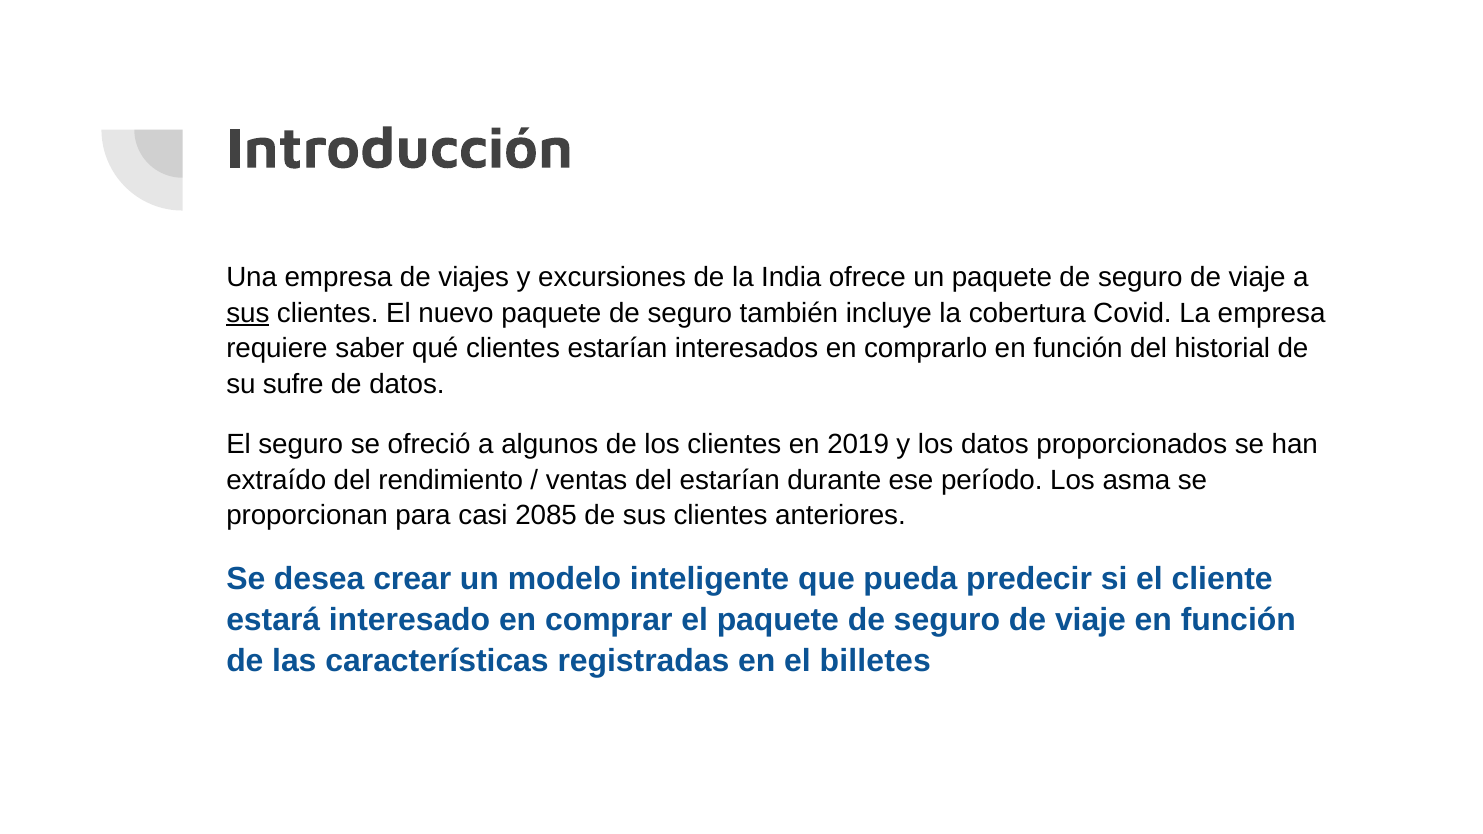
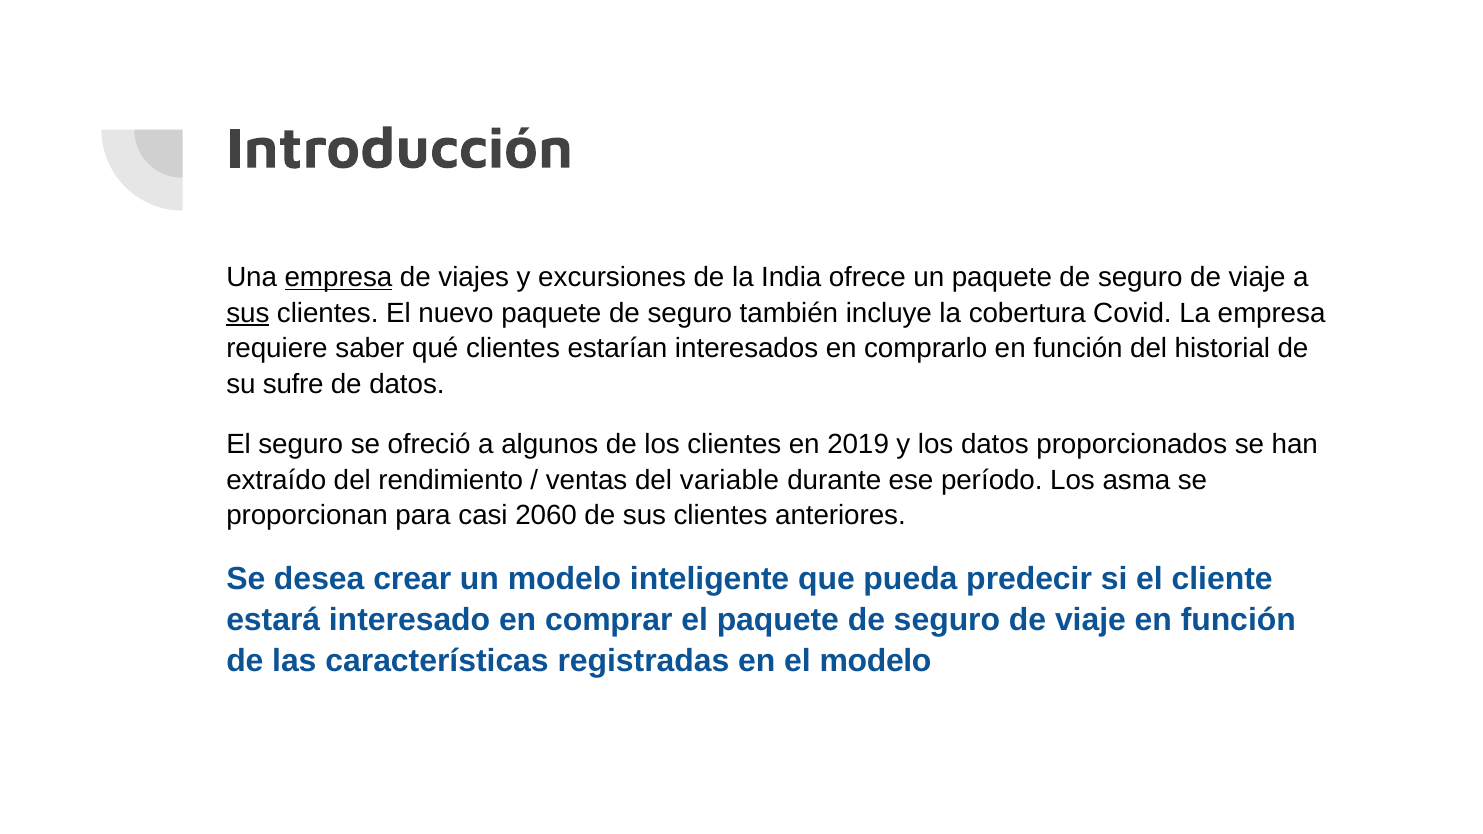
empresa at (339, 278) underline: none -> present
del estarían: estarían -> variable
2085: 2085 -> 2060
el billetes: billetes -> modelo
